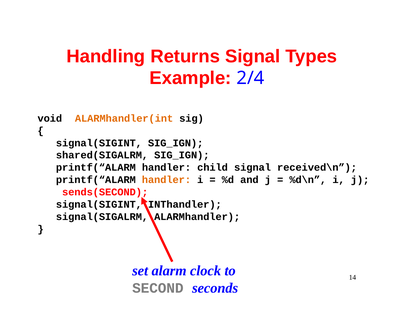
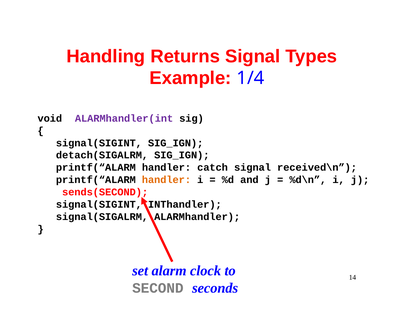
2/4: 2/4 -> 1/4
ALARMhandler(int colour: orange -> purple
shared(SIGALRM: shared(SIGALRM -> detach(SIGALRM
child: child -> catch
